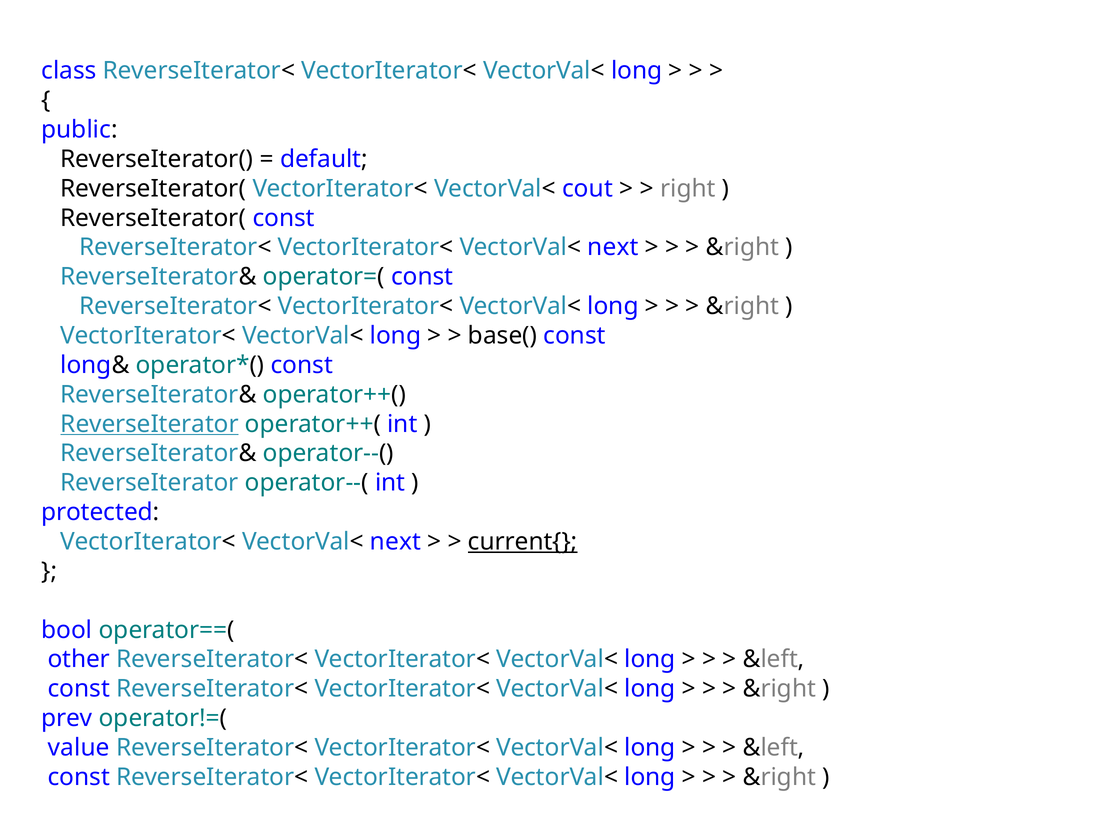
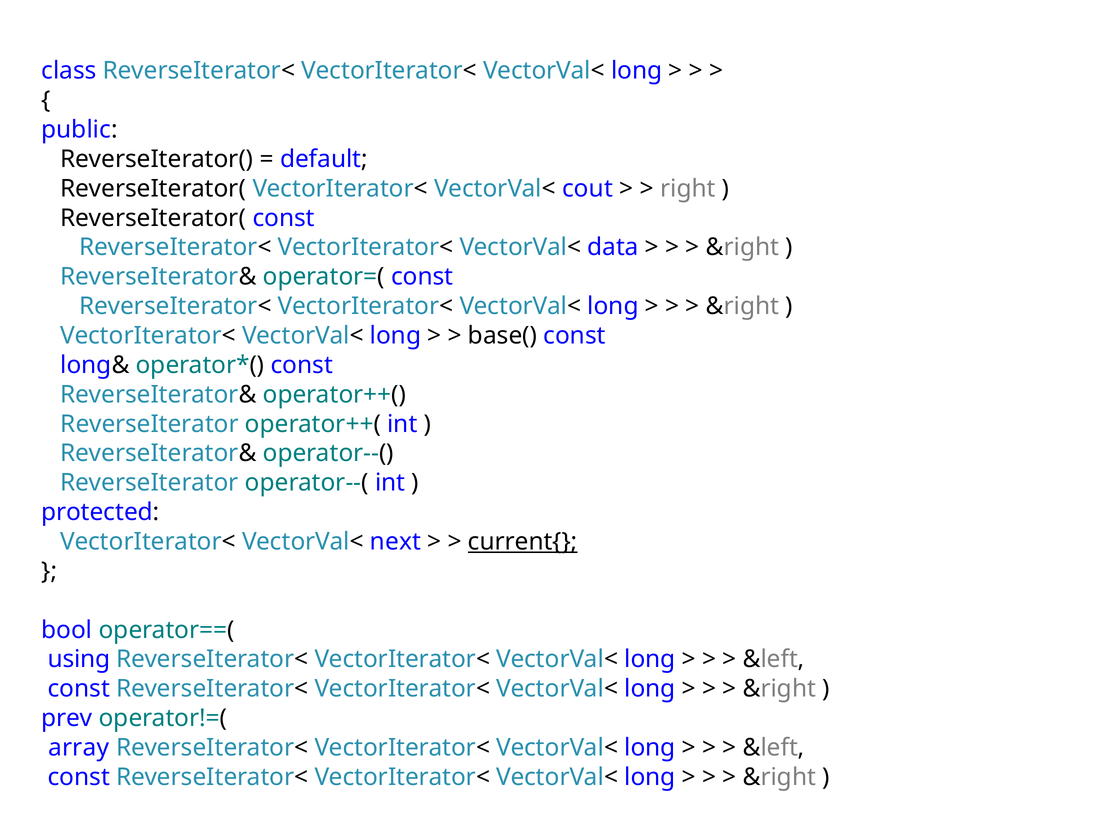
ReverseIterator< VectorIterator< VectorVal< next: next -> data
ReverseIterator at (150, 424) underline: present -> none
other: other -> using
value: value -> array
